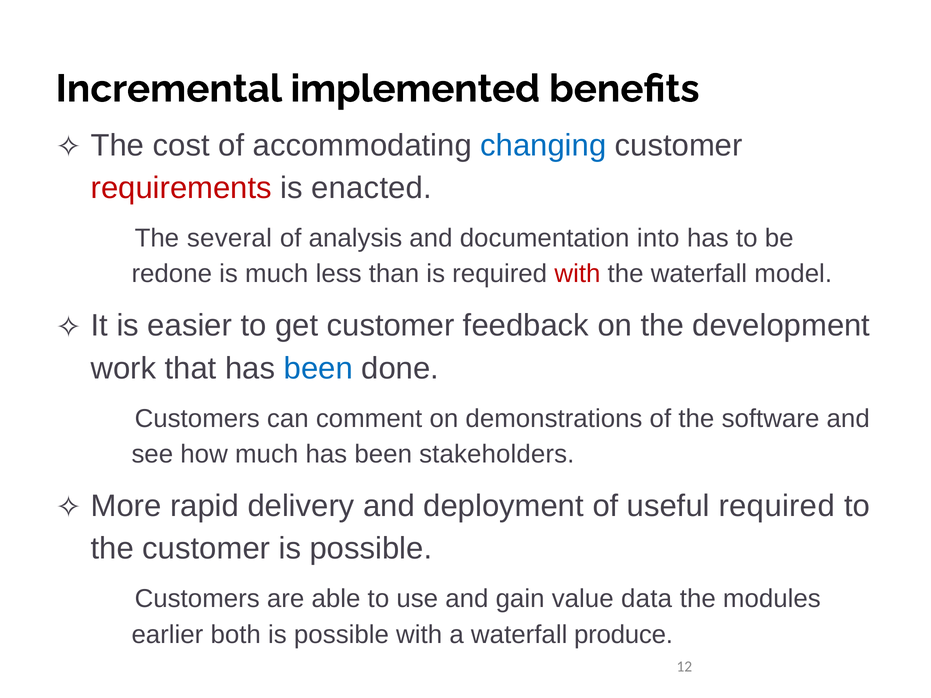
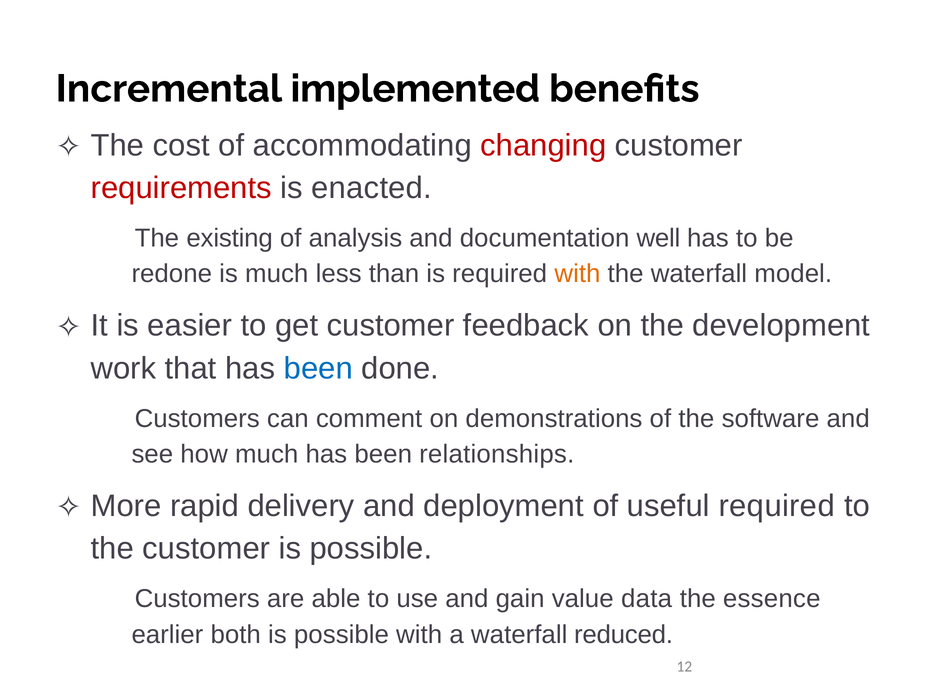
changing colour: blue -> red
several: several -> existing
into: into -> well
with at (577, 274) colour: red -> orange
stakeholders: stakeholders -> relationships
modules: modules -> essence
produce: produce -> reduced
